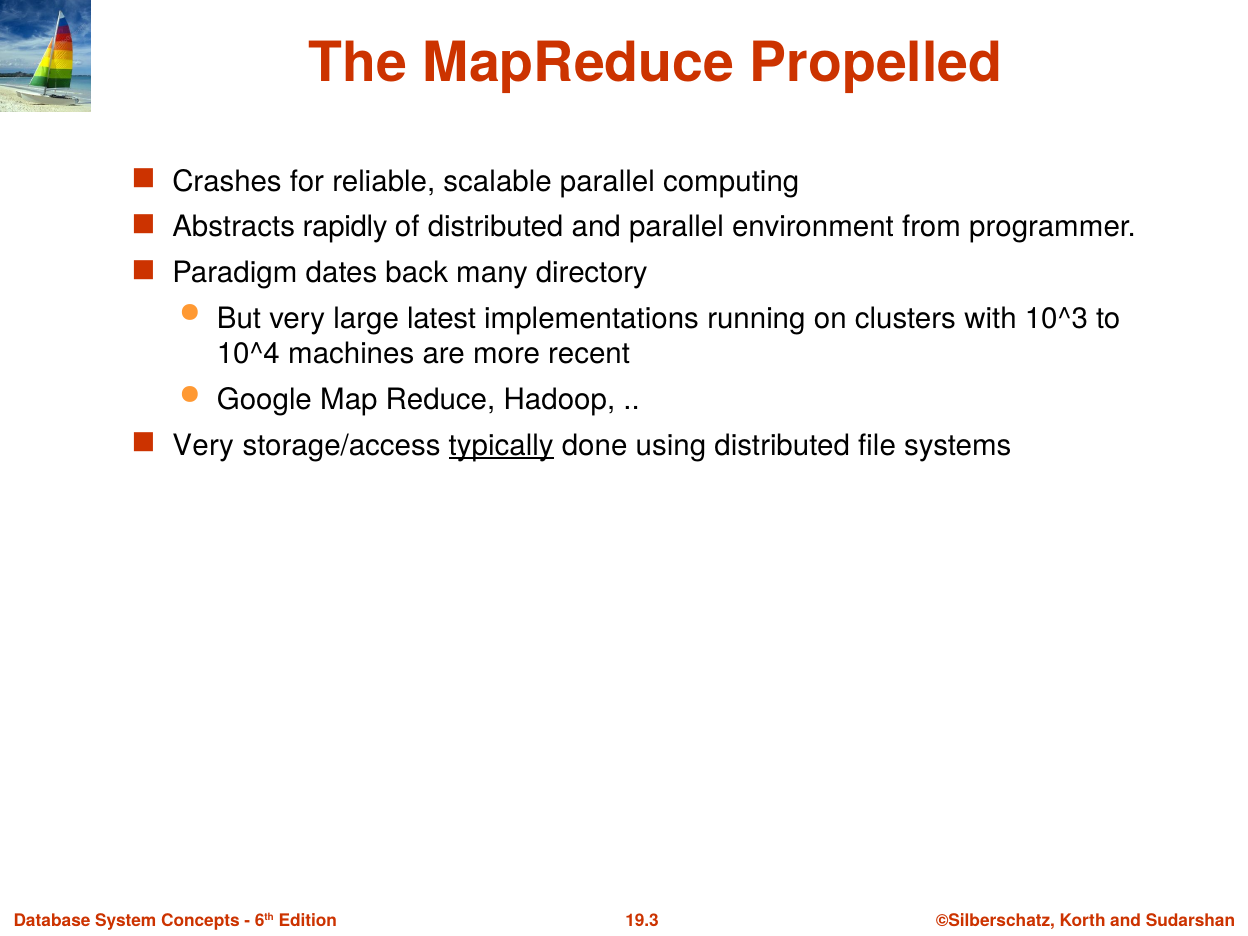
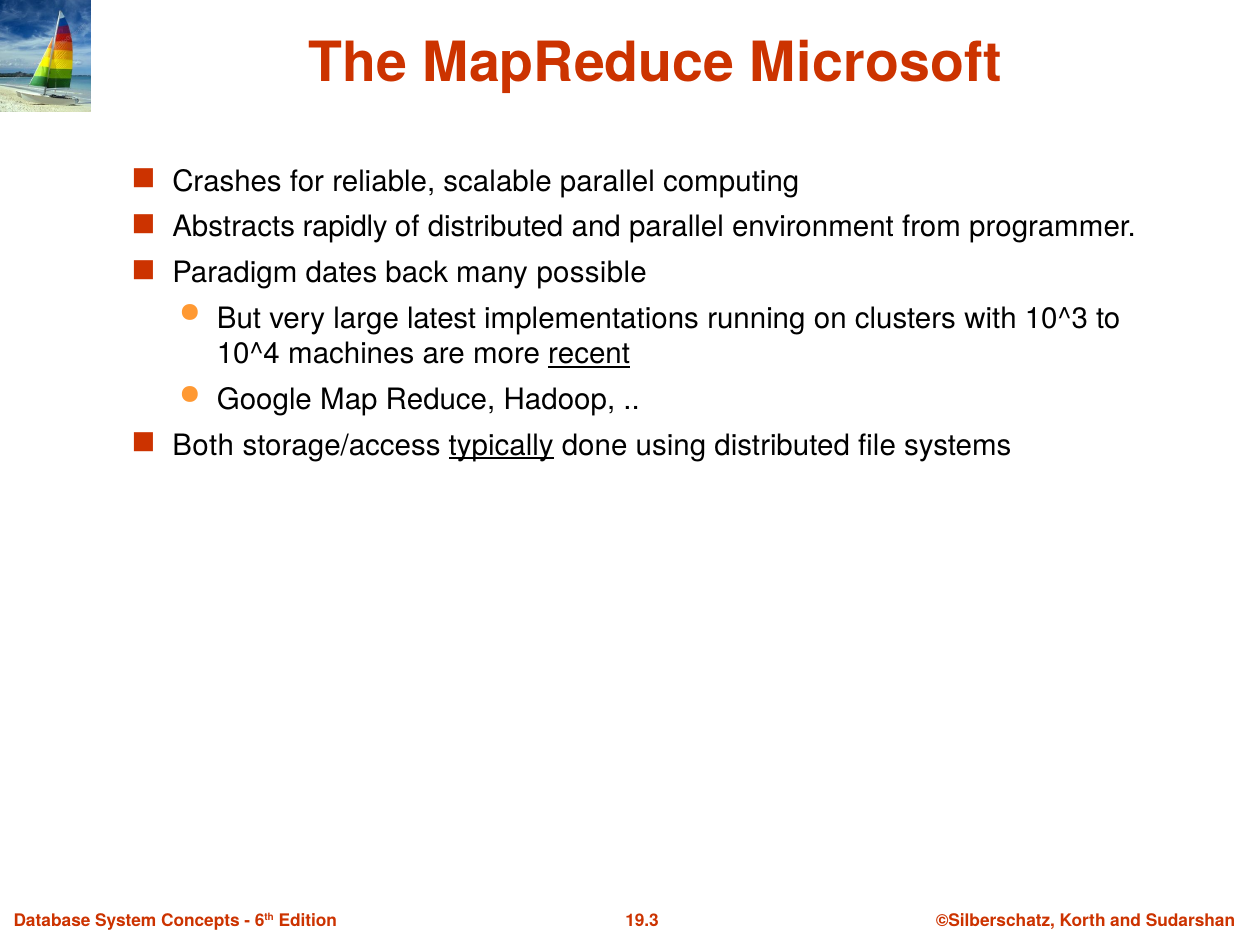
Propelled: Propelled -> Microsoft
directory: directory -> possible
recent underline: none -> present
Very at (203, 445): Very -> Both
